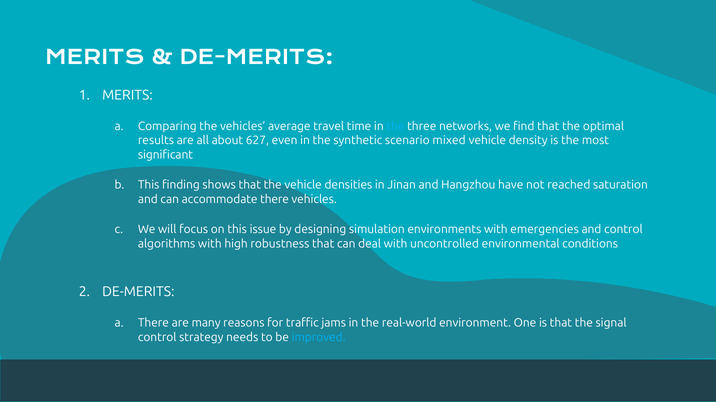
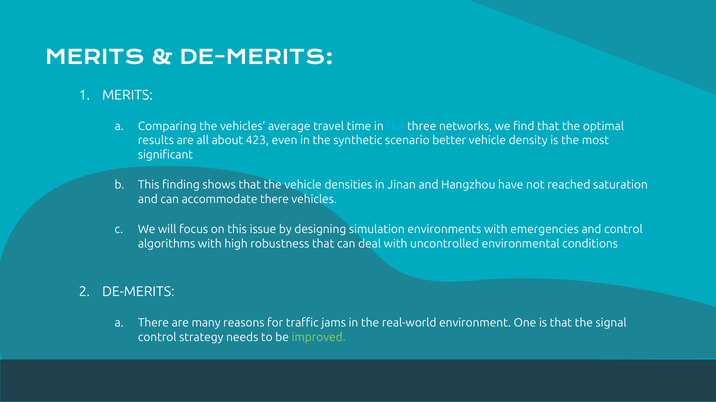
627: 627 -> 423
mixed: mixed -> better
improved colour: light blue -> light green
